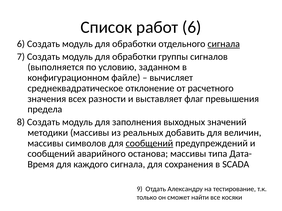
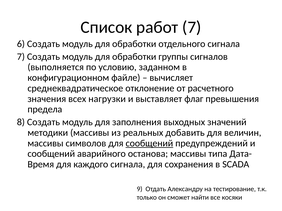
работ 6: 6 -> 7
сигнала at (224, 44) underline: present -> none
разности: разности -> нагрузки
